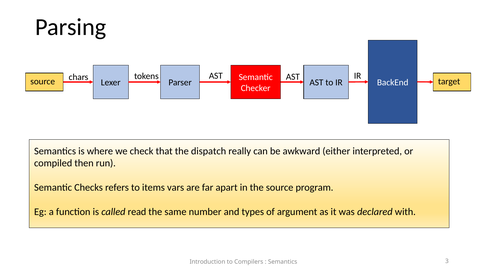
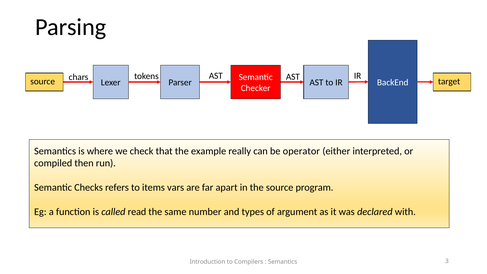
dispatch: dispatch -> example
awkward: awkward -> operator
